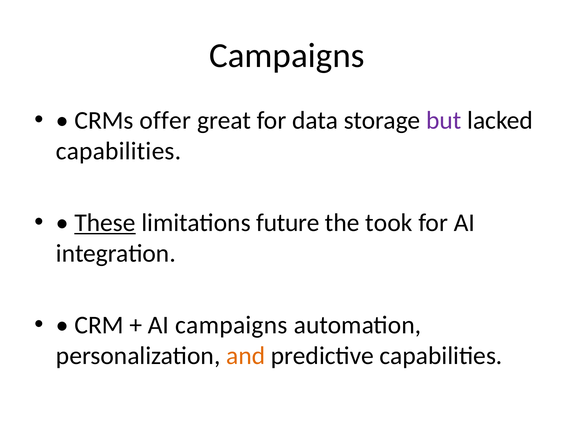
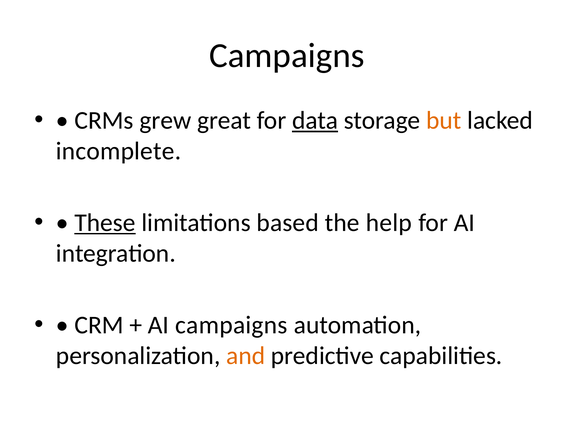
offer: offer -> grew
data underline: none -> present
but colour: purple -> orange
capabilities at (119, 151): capabilities -> incomplete
future: future -> based
took: took -> help
